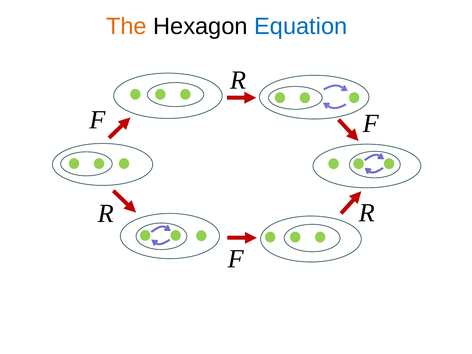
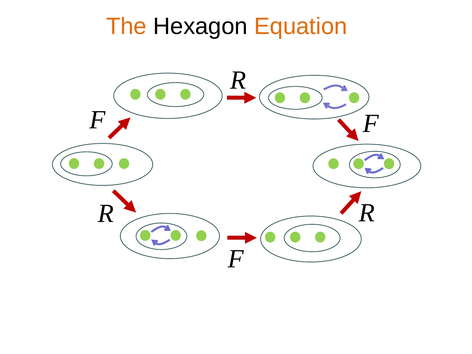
Equation colour: blue -> orange
